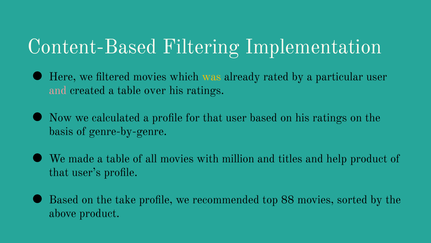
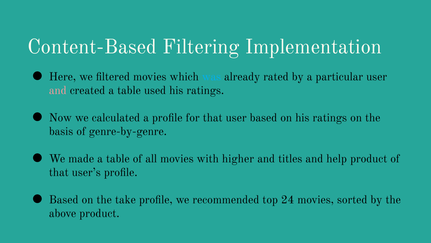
was colour: yellow -> light blue
over: over -> used
million: million -> higher
88: 88 -> 24
